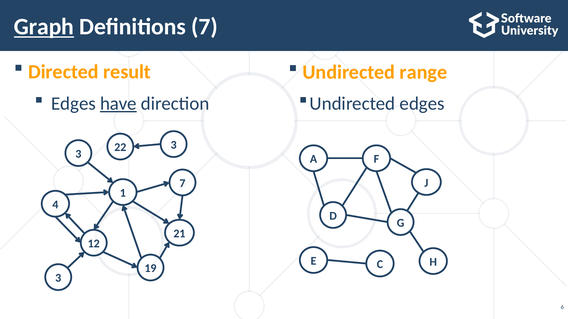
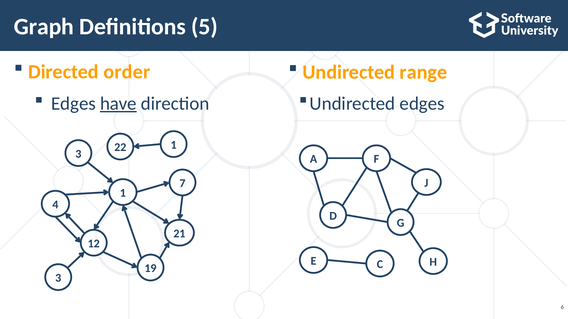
Graph underline: present -> none
Definitions 7: 7 -> 5
result: result -> order
22 3: 3 -> 1
